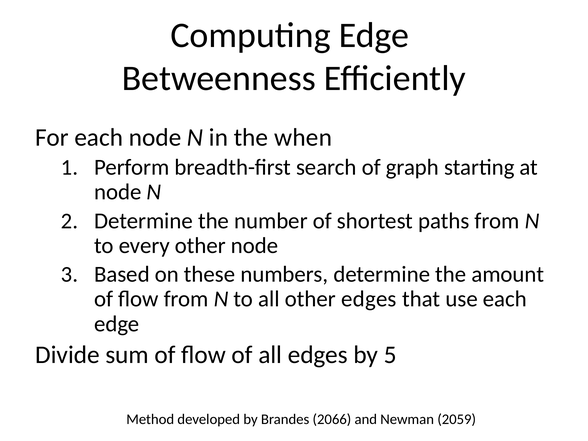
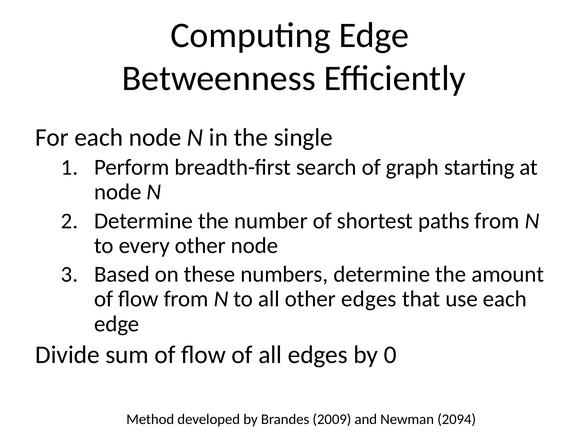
when: when -> single
5: 5 -> 0
2066: 2066 -> 2009
2059: 2059 -> 2094
